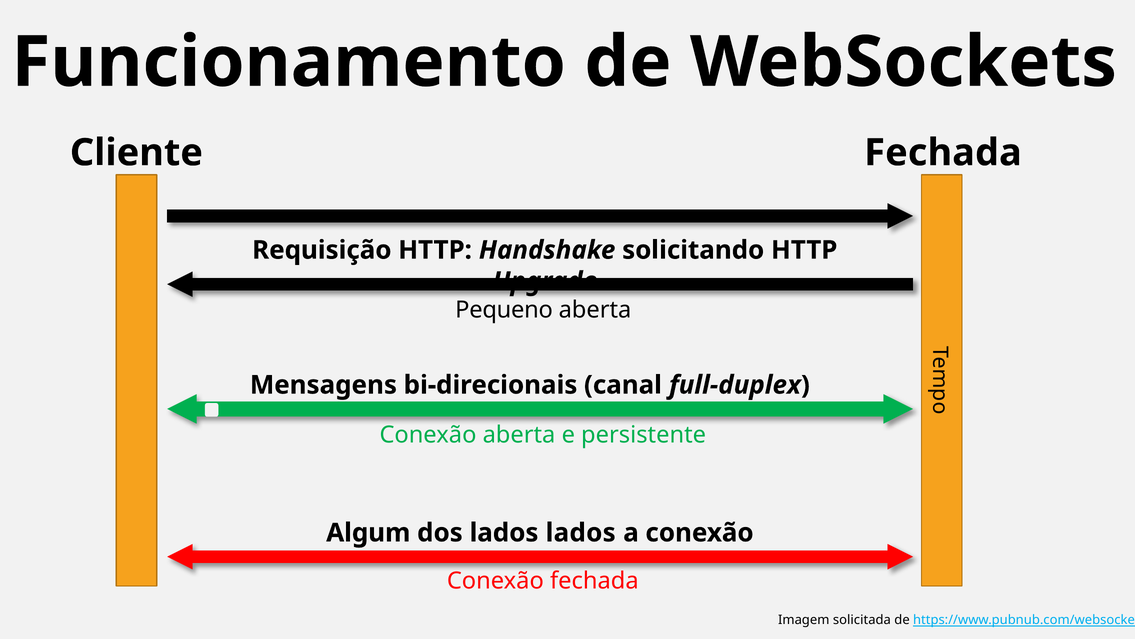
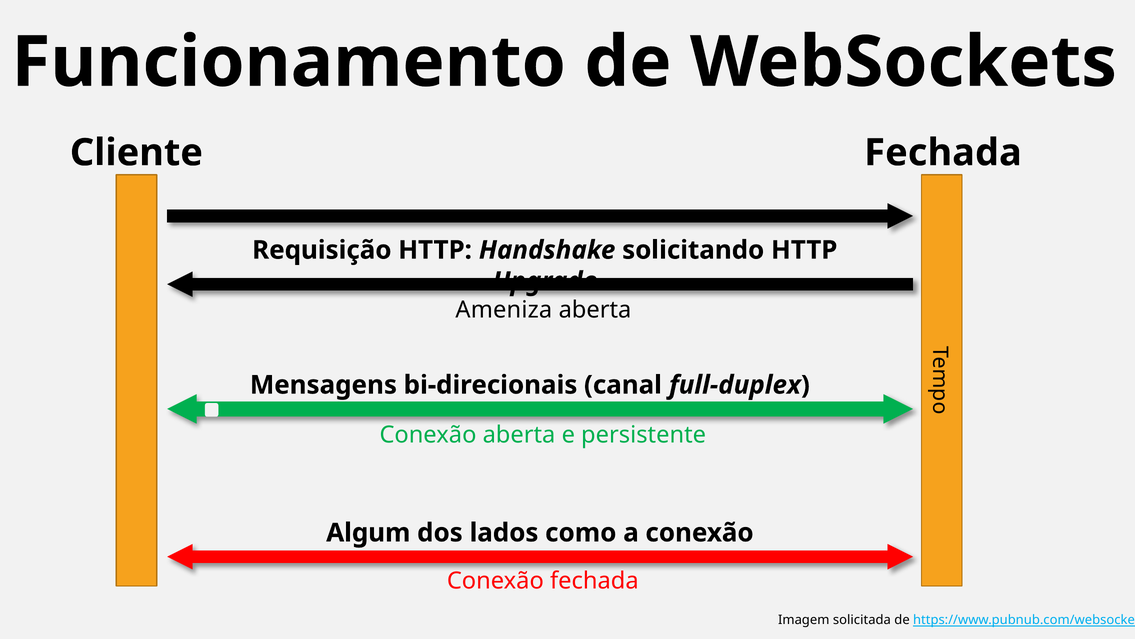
Pequeno: Pequeno -> Ameniza
lados lados: lados -> como
